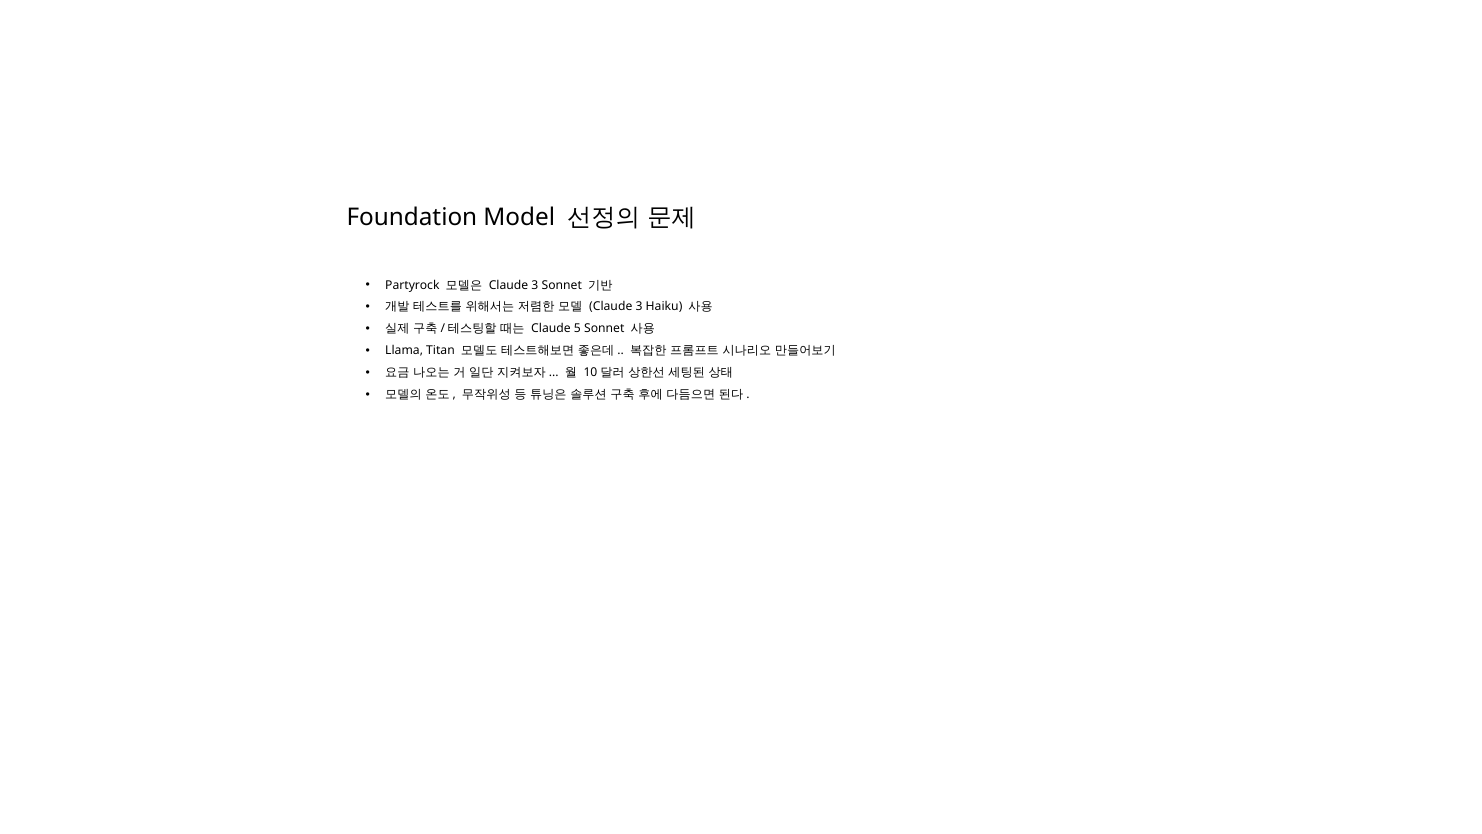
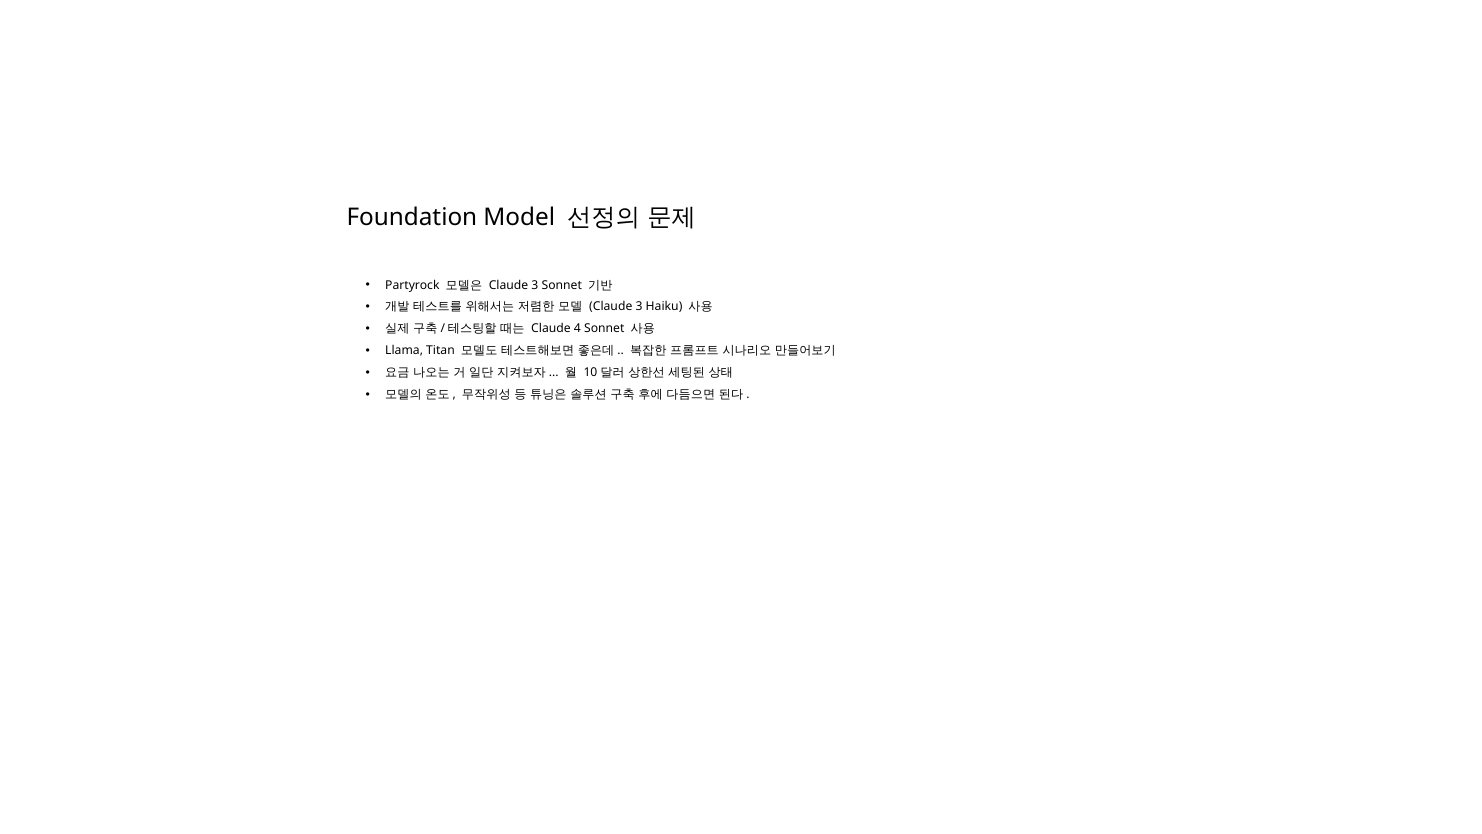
5: 5 -> 4
